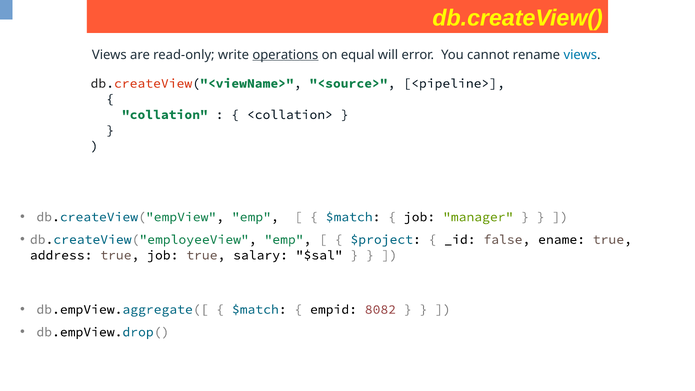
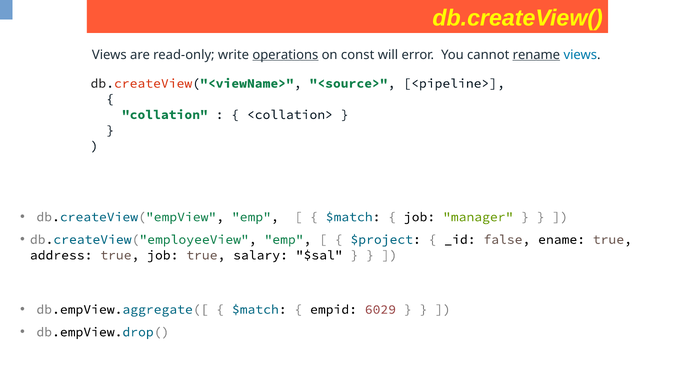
equal: equal -> const
rename underline: none -> present
8082: 8082 -> 6029
